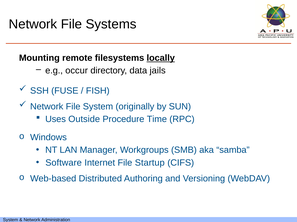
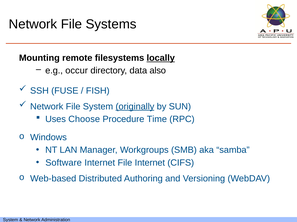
jails: jails -> also
originally underline: none -> present
Outside: Outside -> Choose
File Startup: Startup -> Internet
